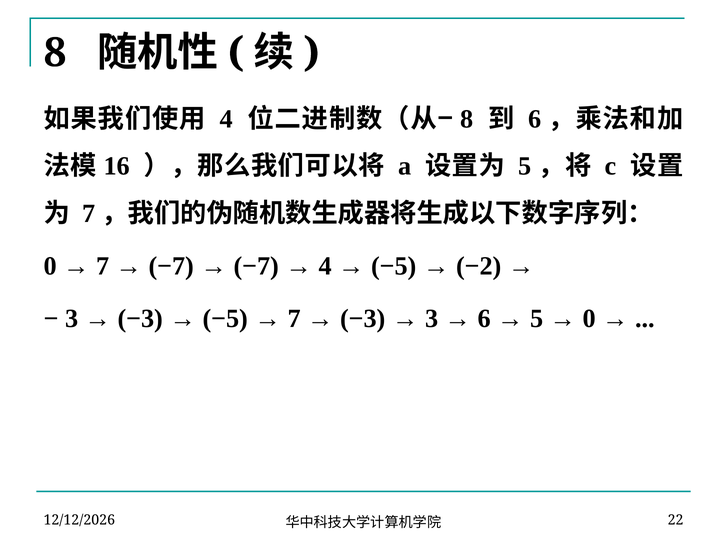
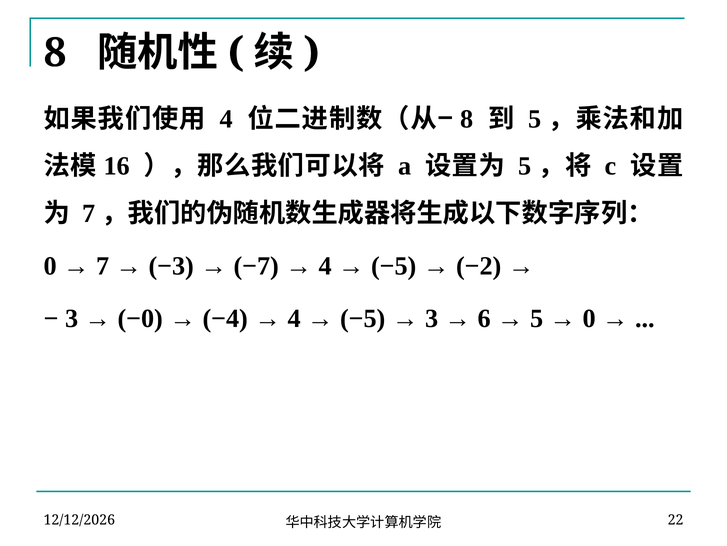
6 at (535, 119): 6 -> 5
−7 at (171, 266): −7 -> −3
−3 at (140, 318): −3 -> −0
−5 at (225, 318): −5 -> −4
7 at (294, 318): 7 -> 4
−3 at (363, 318): −3 -> −5
